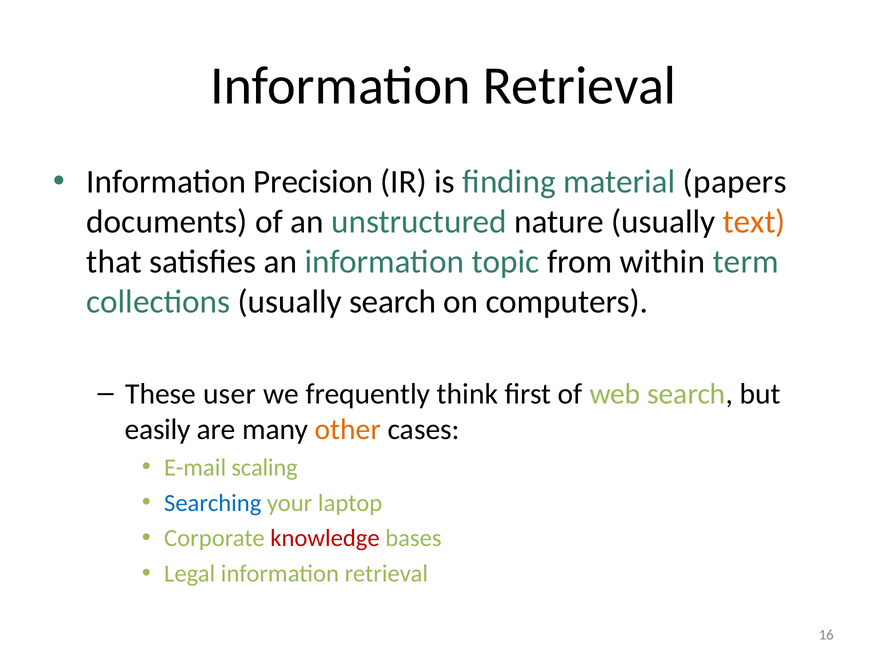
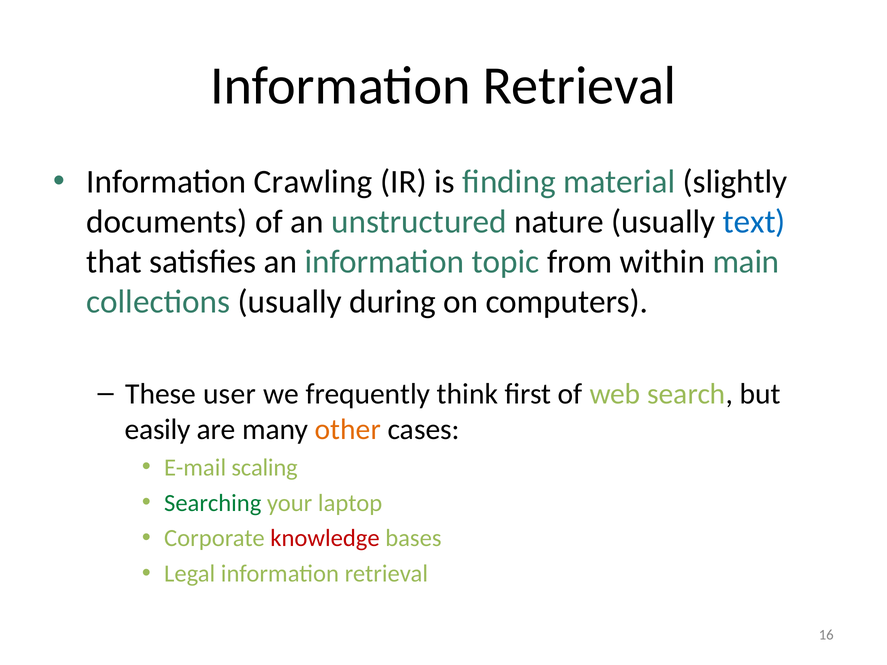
Precision: Precision -> Crawling
papers: papers -> slightly
text colour: orange -> blue
term: term -> main
usually search: search -> during
Searching colour: blue -> green
